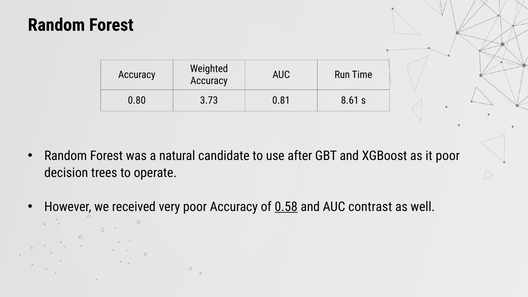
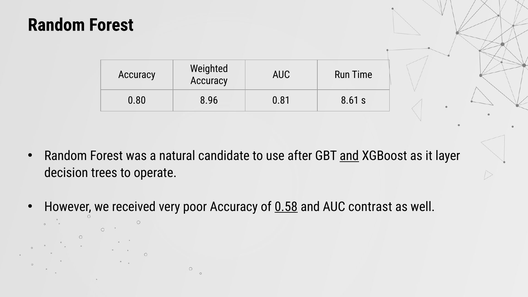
3.73: 3.73 -> 8.96
and at (349, 156) underline: none -> present
it poor: poor -> layer
